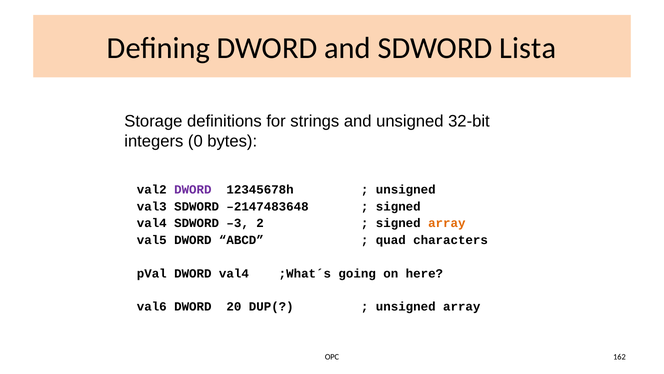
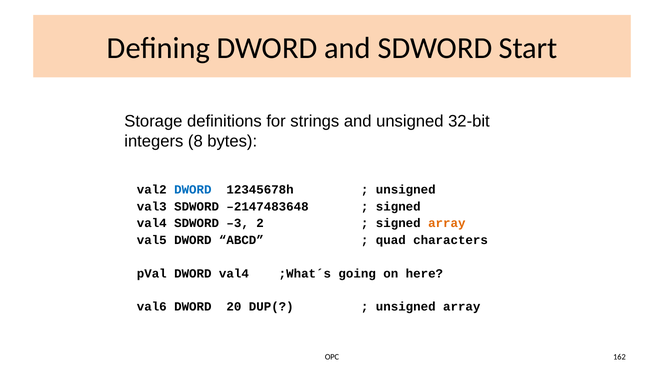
Lista: Lista -> Start
0: 0 -> 8
DWORD at (193, 190) colour: purple -> blue
